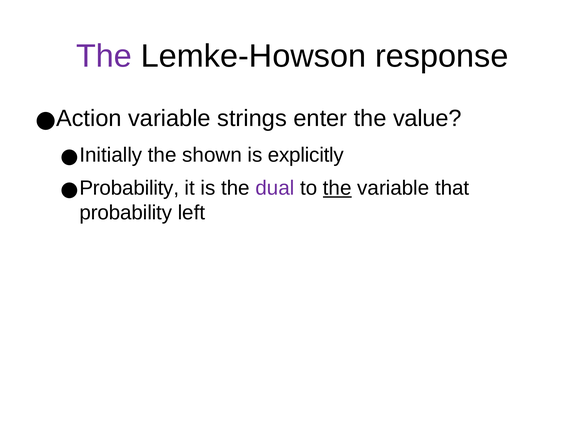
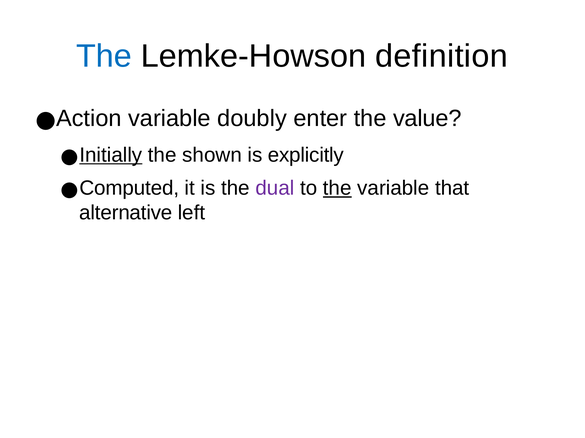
The at (104, 56) colour: purple -> blue
response: response -> definition
strings: strings -> doubly
Initially underline: none -> present
Probability at (129, 188): Probability -> Computed
probability at (126, 213): probability -> alternative
